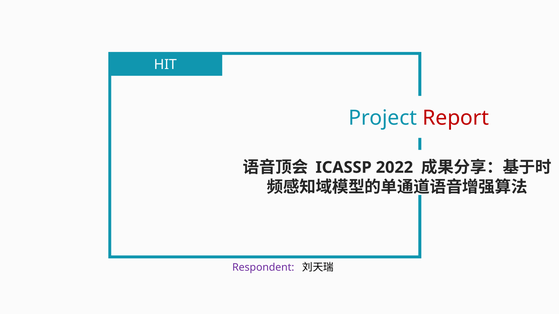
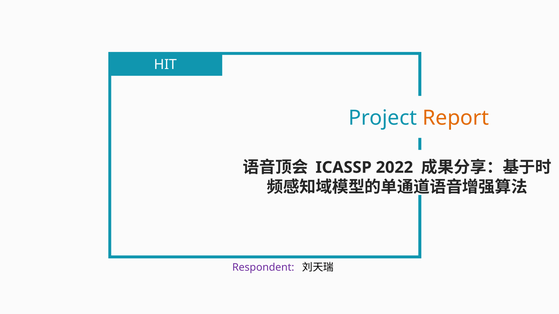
Report colour: red -> orange
